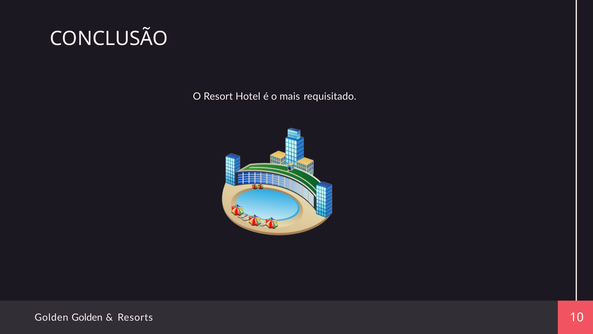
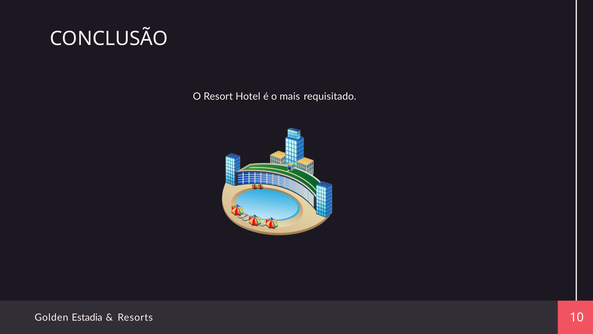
Golden Golden: Golden -> Estadia
